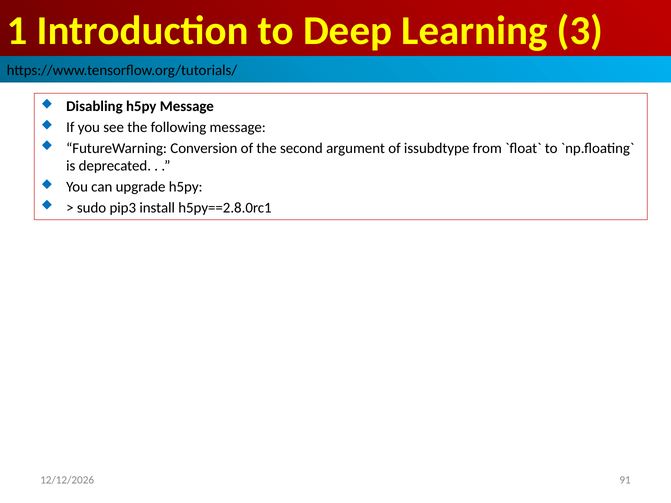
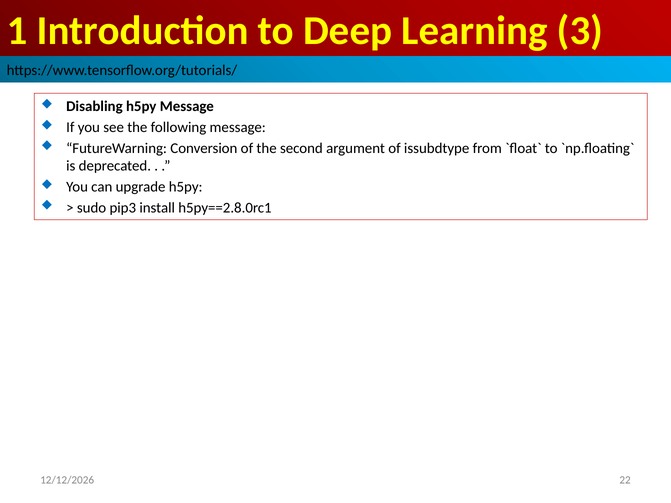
91: 91 -> 22
